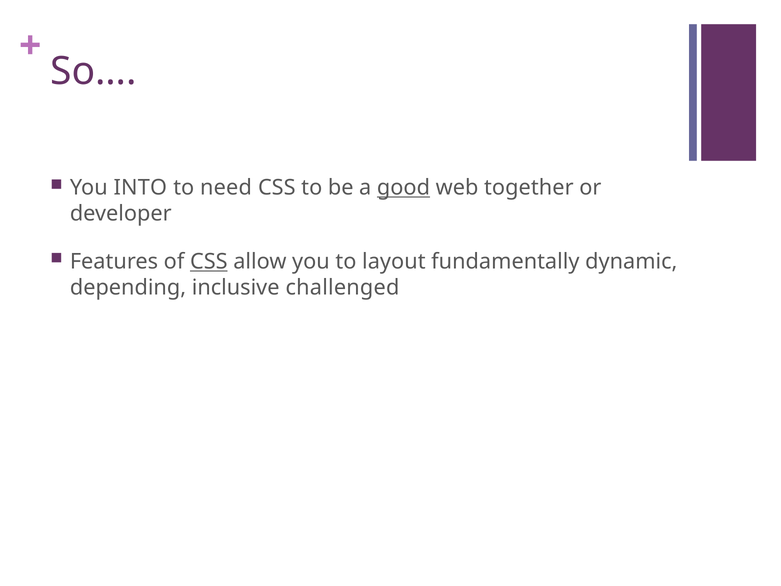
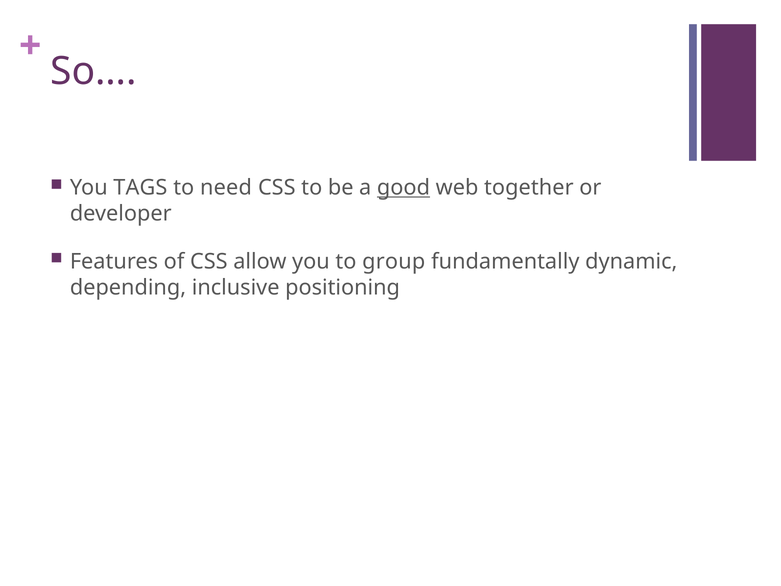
INTO: INTO -> TAGS
CSS at (209, 261) underline: present -> none
layout: layout -> group
challenged: challenged -> positioning
